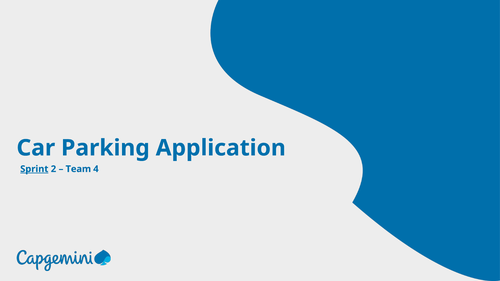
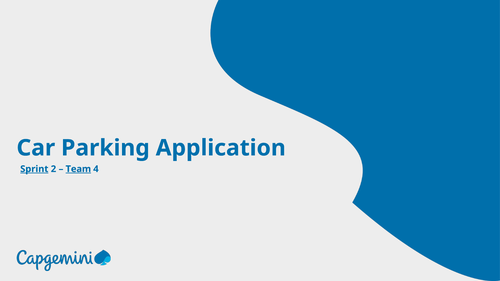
Team underline: none -> present
